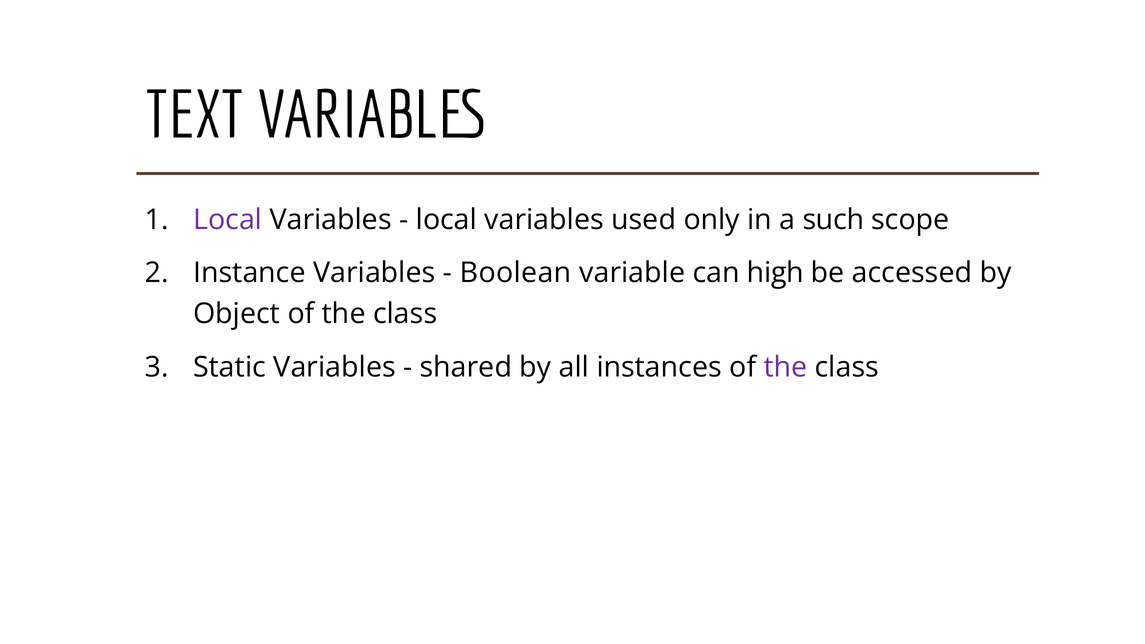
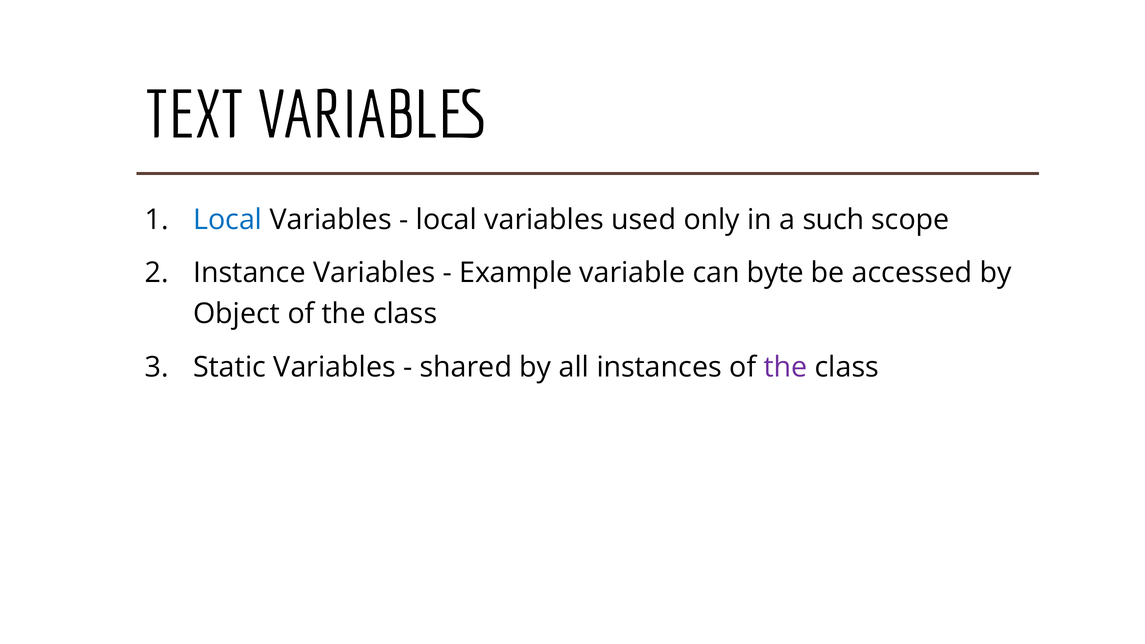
Local at (228, 220) colour: purple -> blue
Boolean: Boolean -> Example
high: high -> byte
